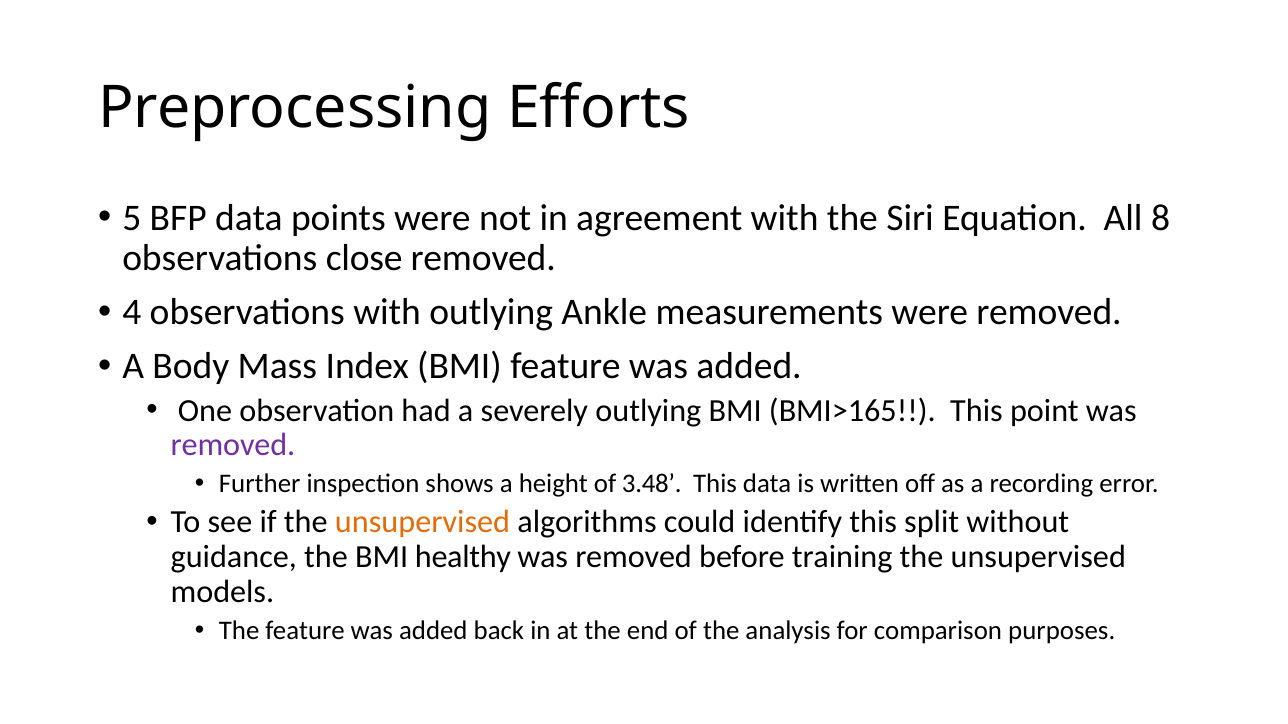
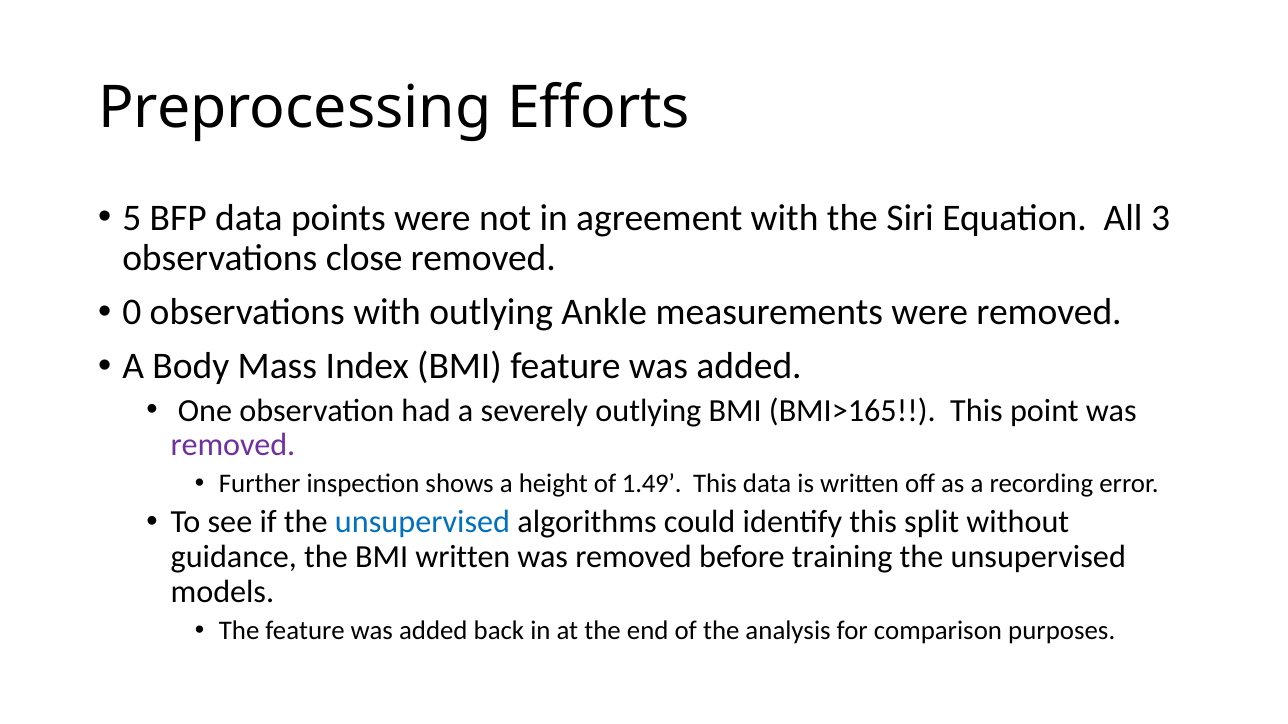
8: 8 -> 3
4: 4 -> 0
3.48: 3.48 -> 1.49
unsupervised at (423, 523) colour: orange -> blue
BMI healthy: healthy -> written
